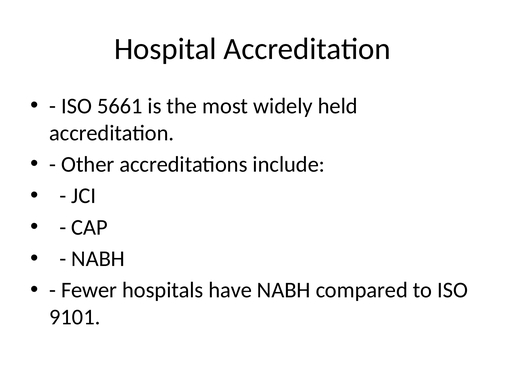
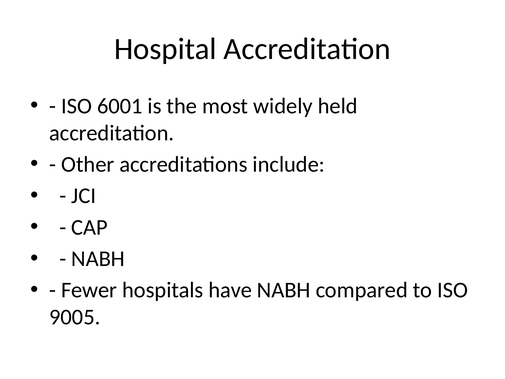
5661: 5661 -> 6001
9101: 9101 -> 9005
